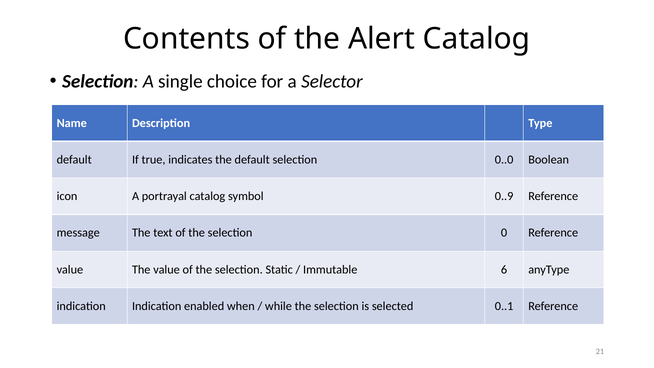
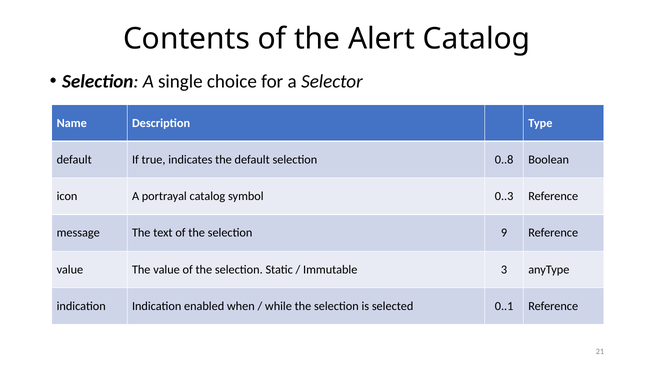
0..0: 0..0 -> 0..8
0..9: 0..9 -> 0..3
0: 0 -> 9
6: 6 -> 3
